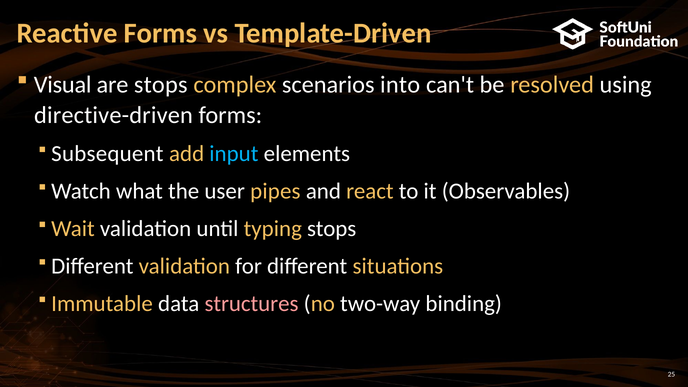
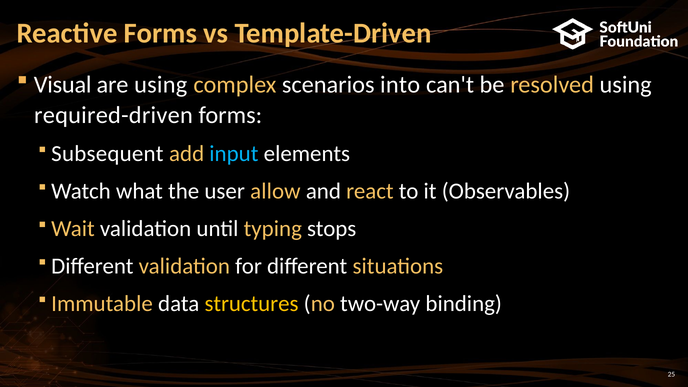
are stops: stops -> using
directive-driven: directive-driven -> required-driven
pipes: pipes -> allow
structures colour: pink -> yellow
